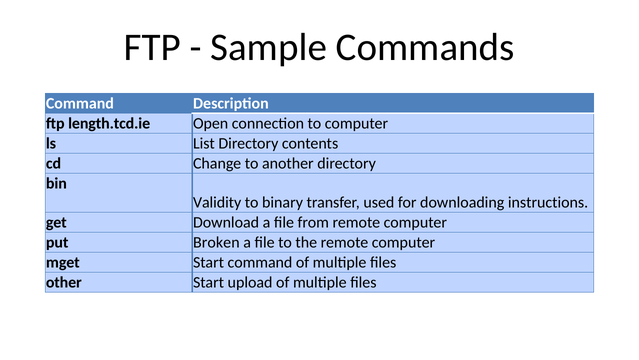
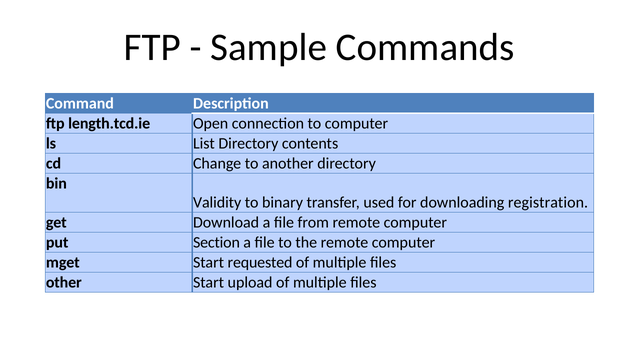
instructions: instructions -> registration
Broken: Broken -> Section
Start command: command -> requested
